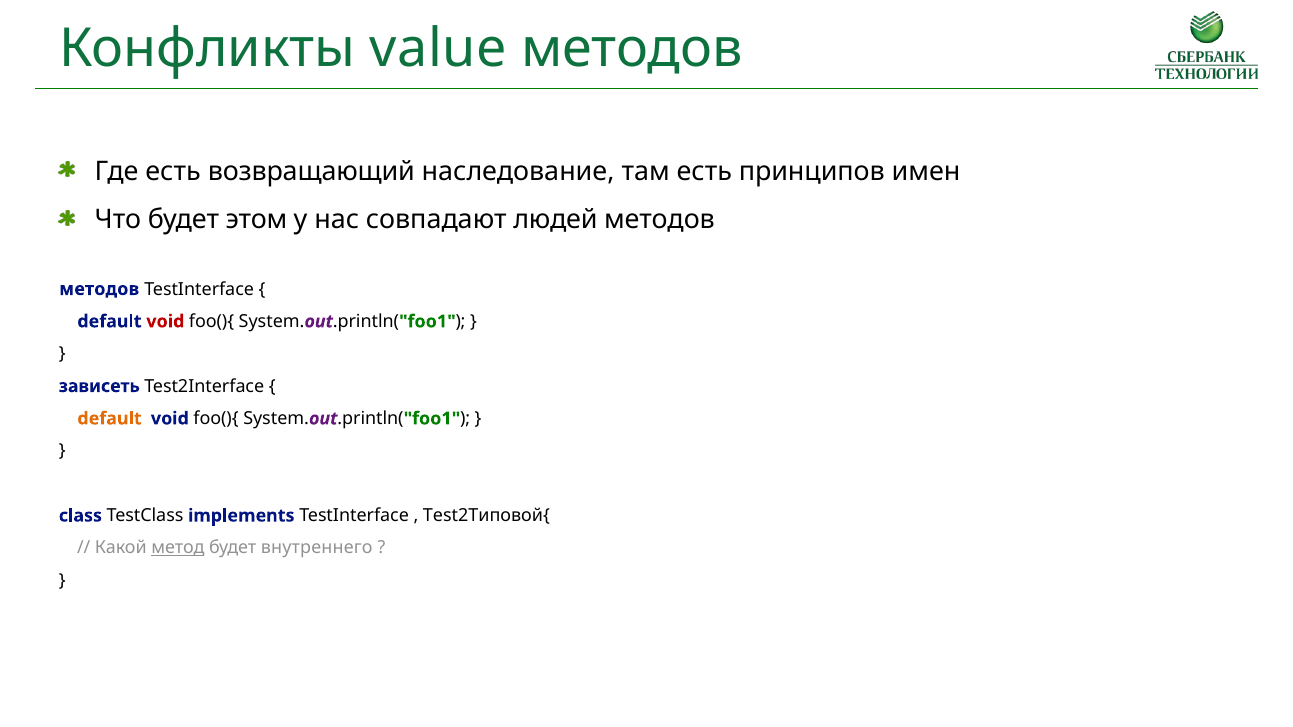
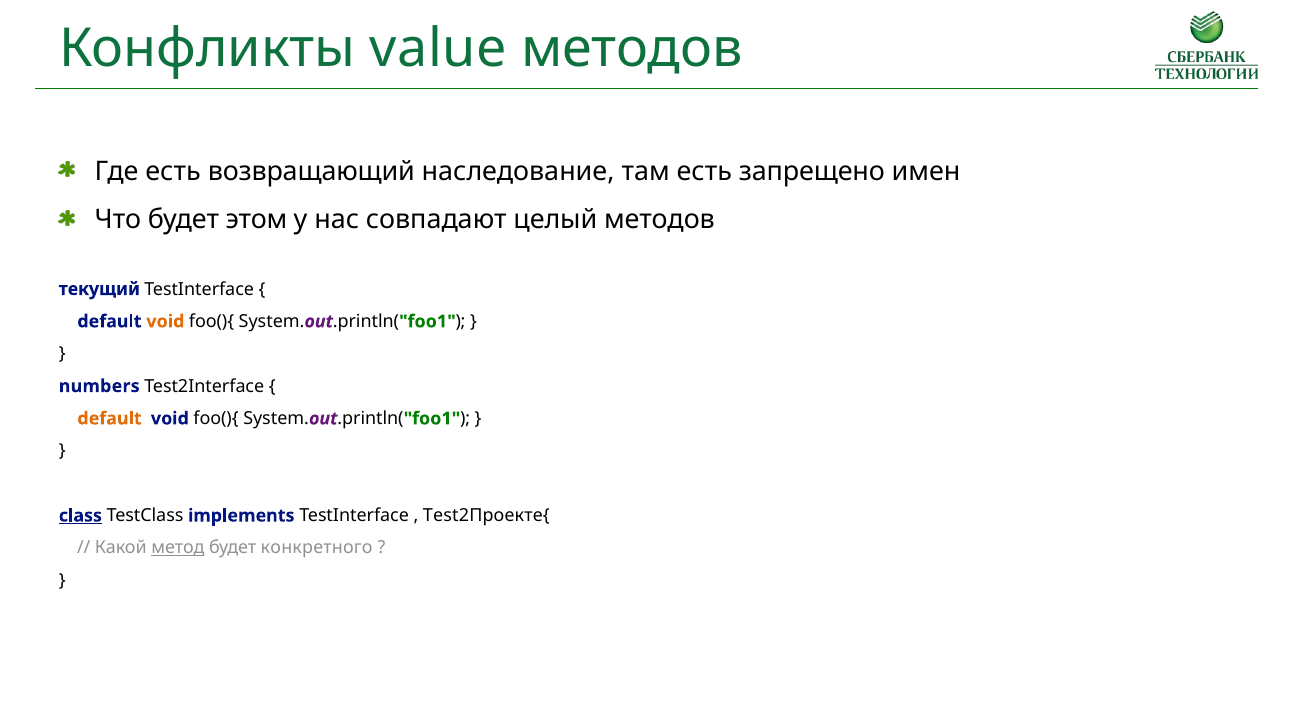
принципов: принципов -> запрещено
людей: людей -> целый
методов at (99, 289): методов -> текущий
void at (165, 322) colour: red -> orange
зависеть: зависеть -> numbers
class underline: none -> present
Test2Типовой{: Test2Типовой{ -> Test2Проекте{
внутреннего: внутреннего -> конкретного
